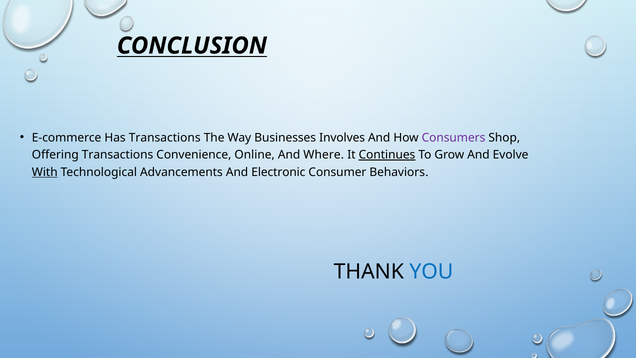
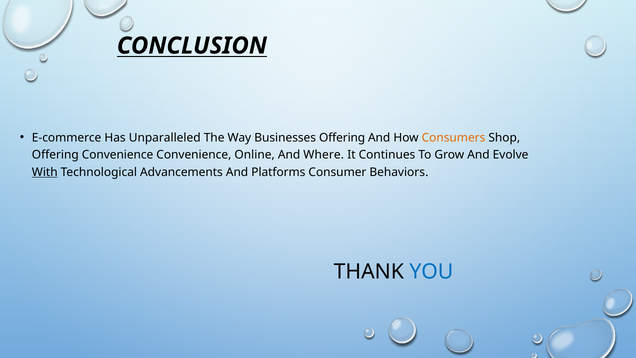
Has Transactions: Transactions -> Unparalleled
Businesses Involves: Involves -> Offering
Consumers colour: purple -> orange
Offering Transactions: Transactions -> Convenience
Continues underline: present -> none
Electronic: Electronic -> Platforms
